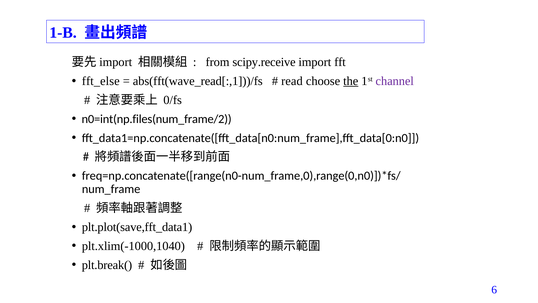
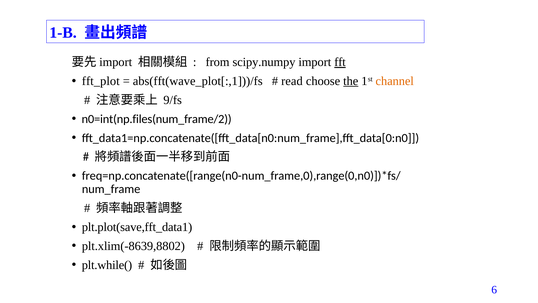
scipy.receive: scipy.receive -> scipy.numpy
fft underline: none -> present
fft_else: fft_else -> fft_plot
abs(fft(wave_read[:,1]))/fs: abs(fft(wave_read[:,1]))/fs -> abs(fft(wave_plot[:,1]))/fs
channel colour: purple -> orange
0/fs: 0/fs -> 9/fs
plt.xlim(-1000,1040: plt.xlim(-1000,1040 -> plt.xlim(-8639,8802
plt.break(: plt.break( -> plt.while(
